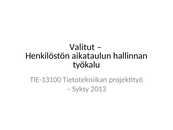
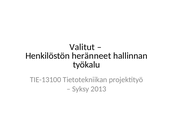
aikataulun: aikataulun -> heränneet
